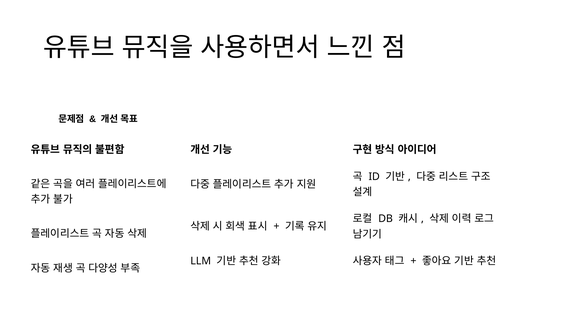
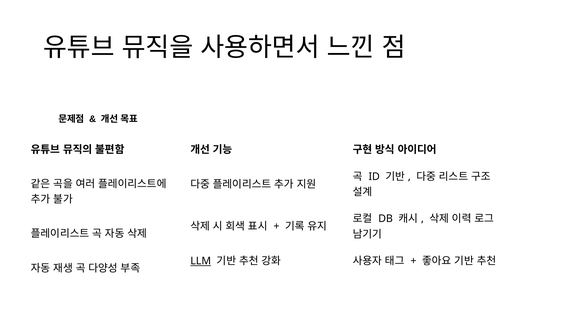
LLM underline: none -> present
